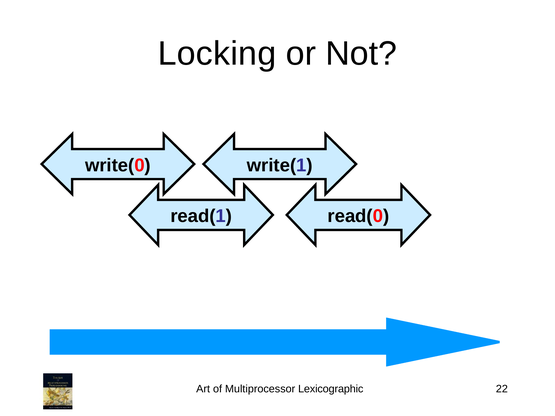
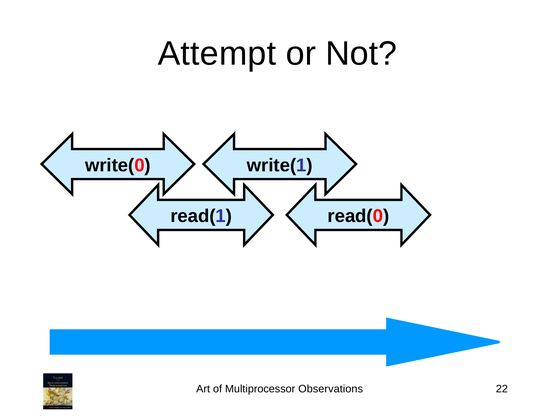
Locking: Locking -> Attempt
Lexicographic: Lexicographic -> Observations
